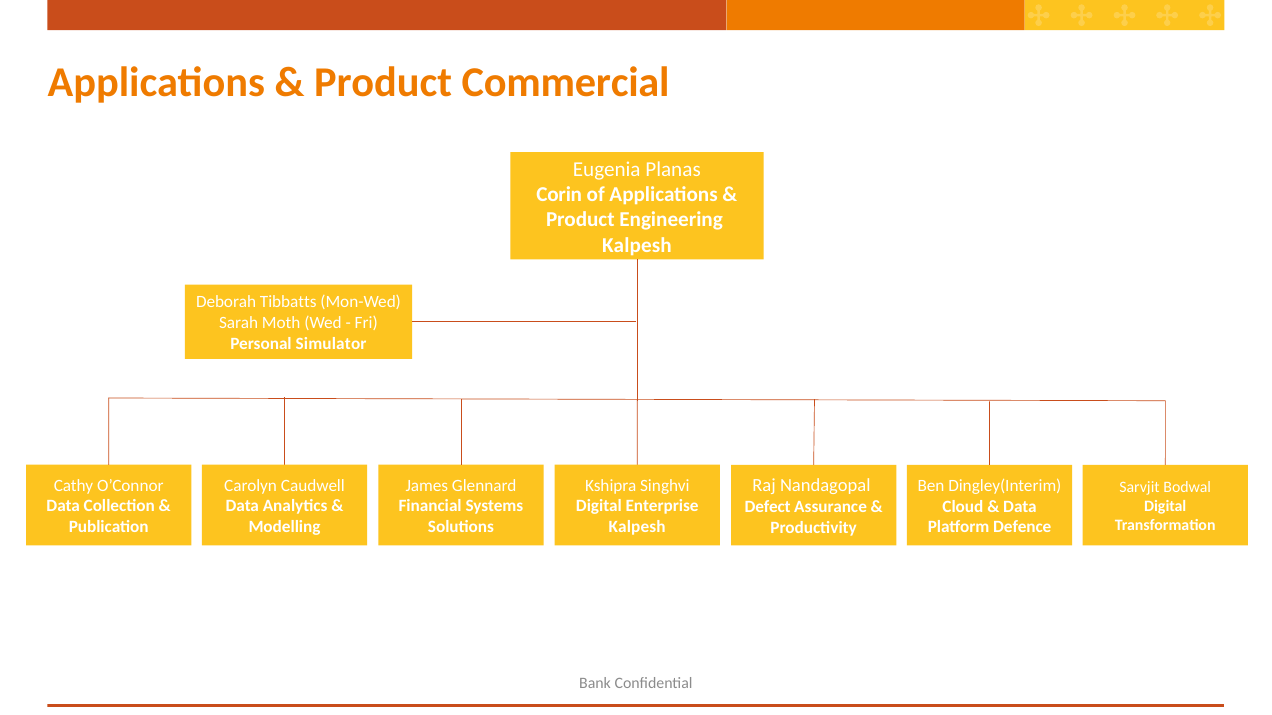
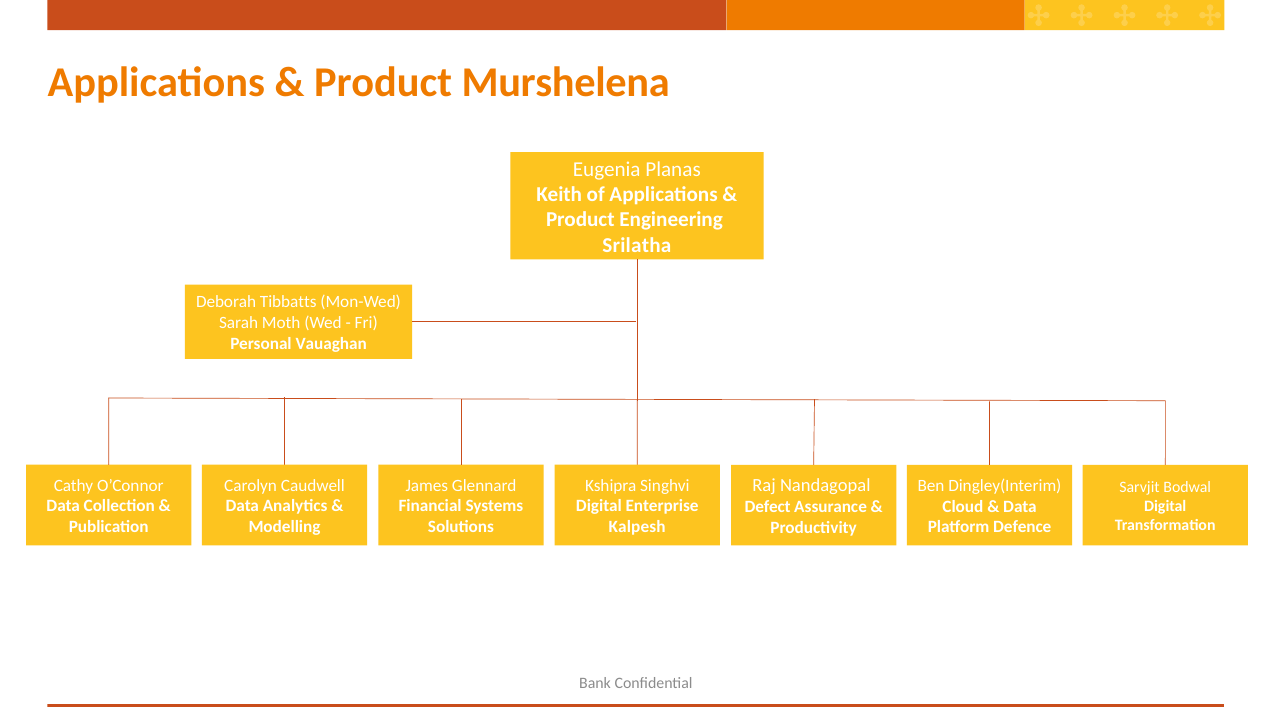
Commercial: Commercial -> Murshelena
Corin: Corin -> Keith
Kalpesh at (637, 245): Kalpesh -> Srilatha
Simulator: Simulator -> Vauaghan
